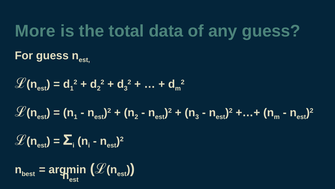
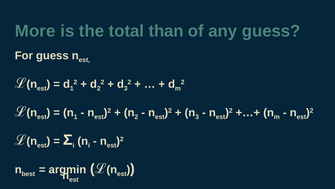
data: data -> than
